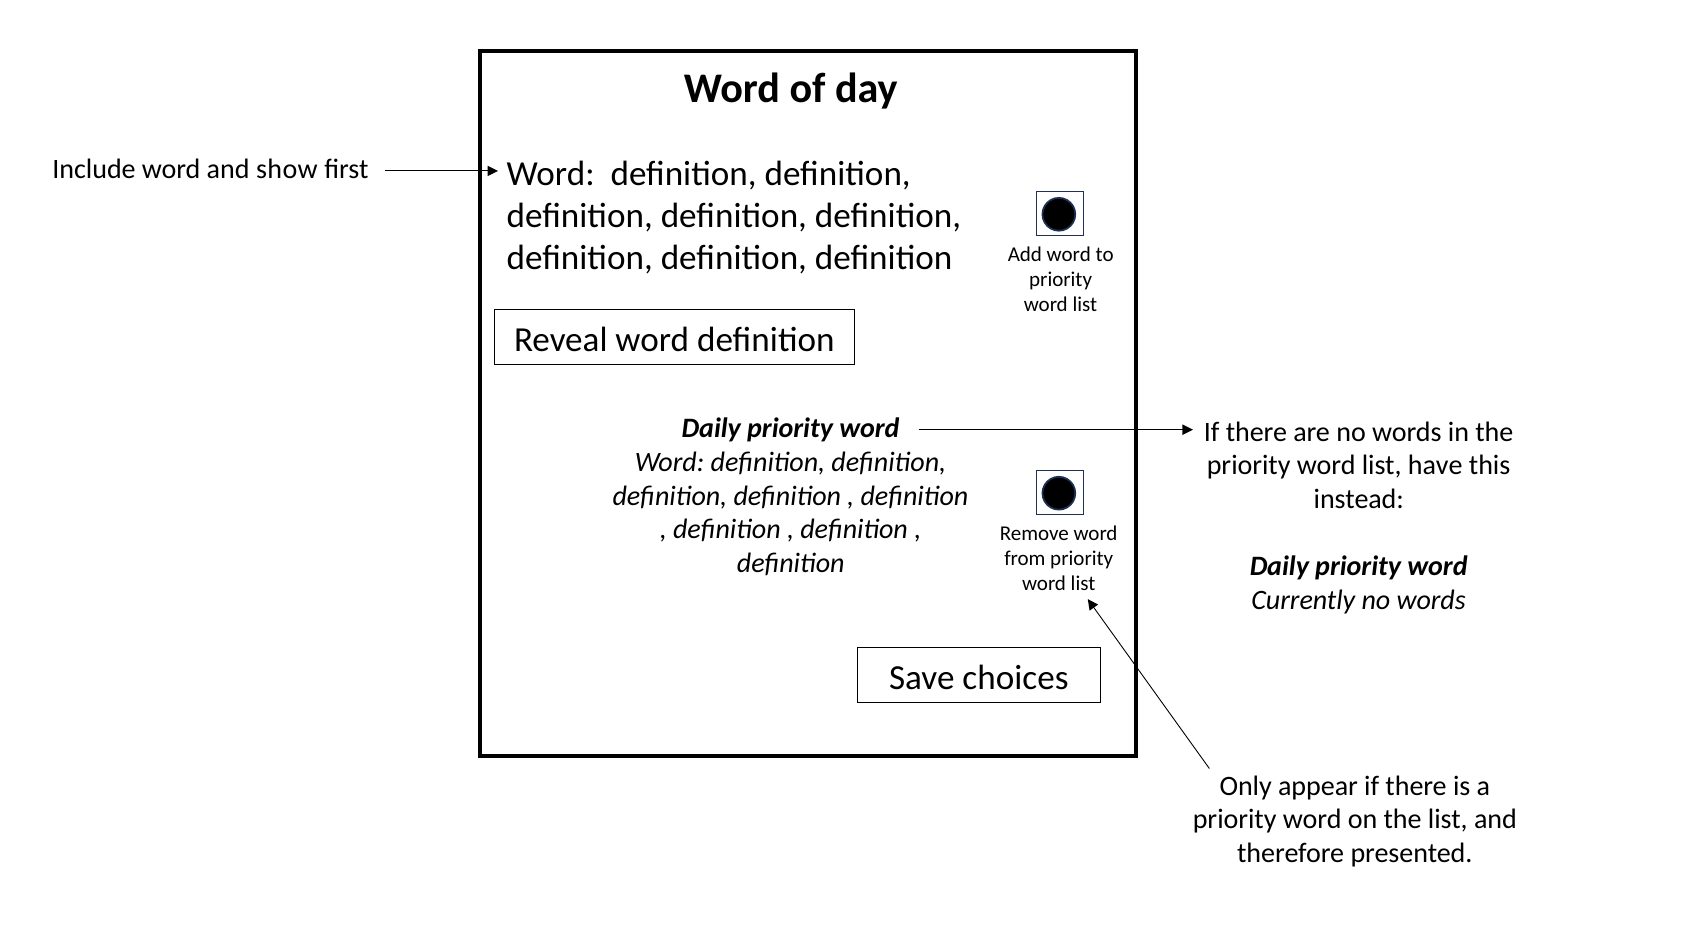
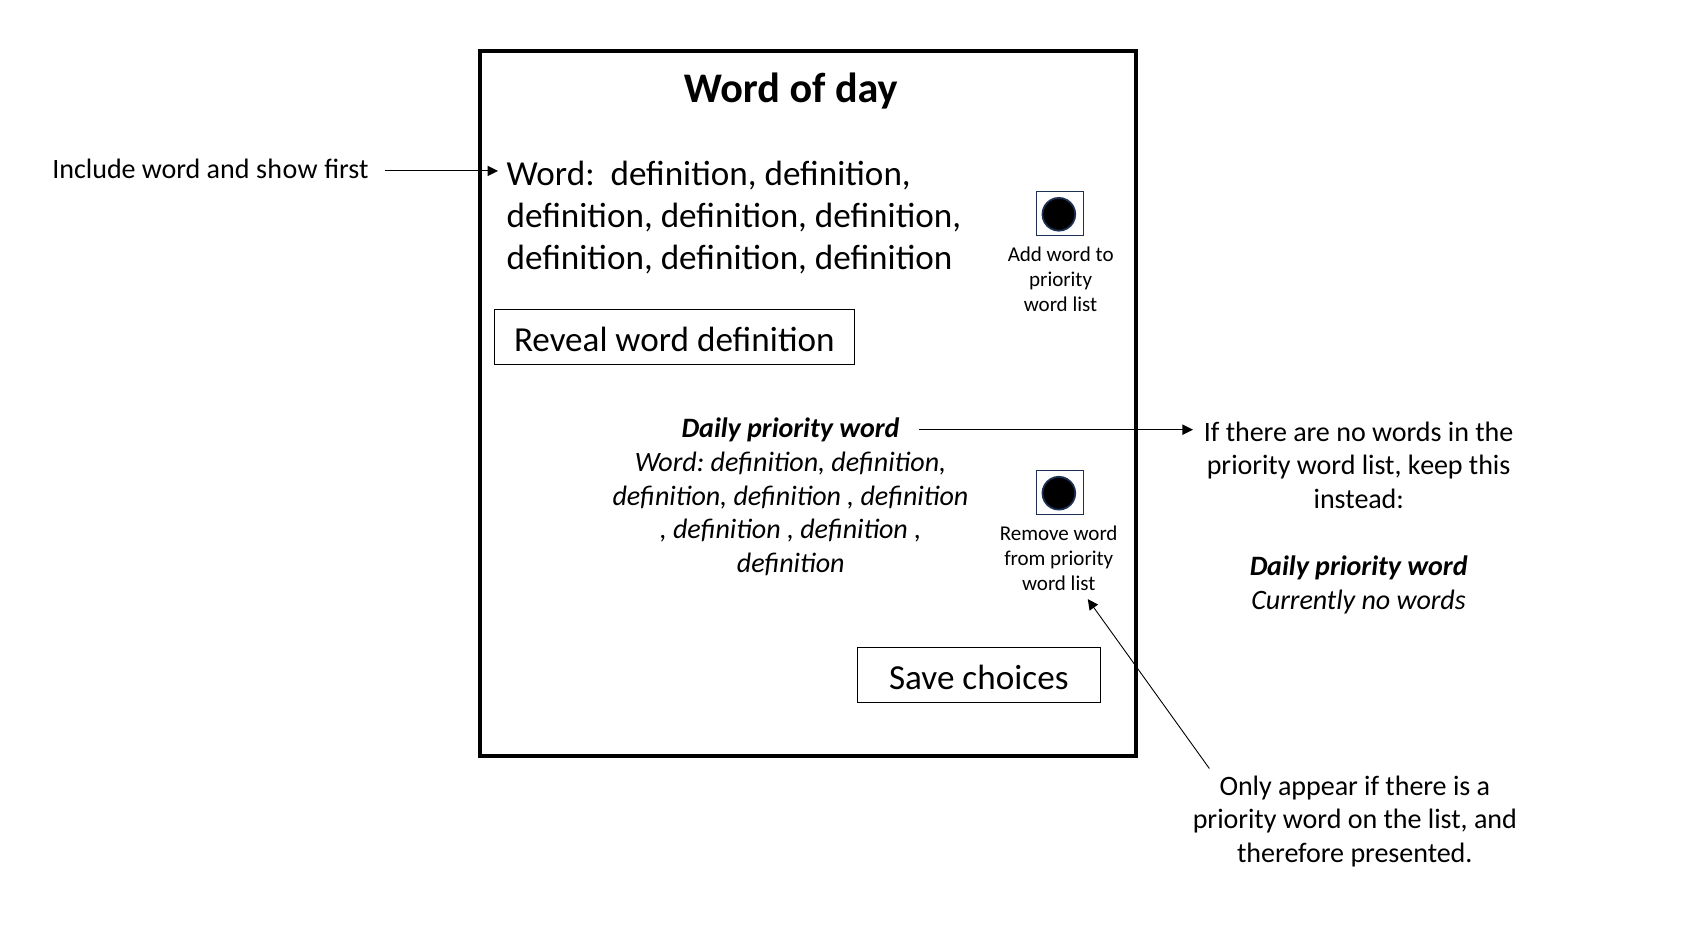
have: have -> keep
